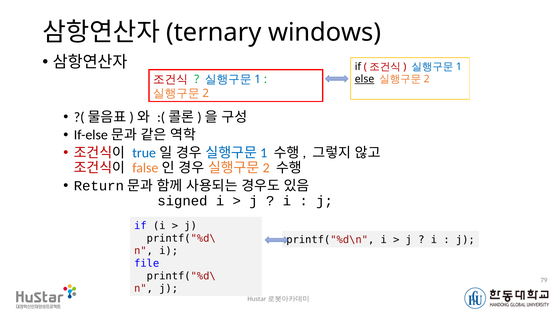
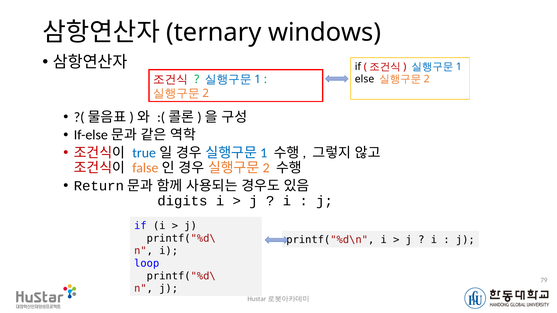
else underline: present -> none
signed: signed -> digits
file: file -> loop
